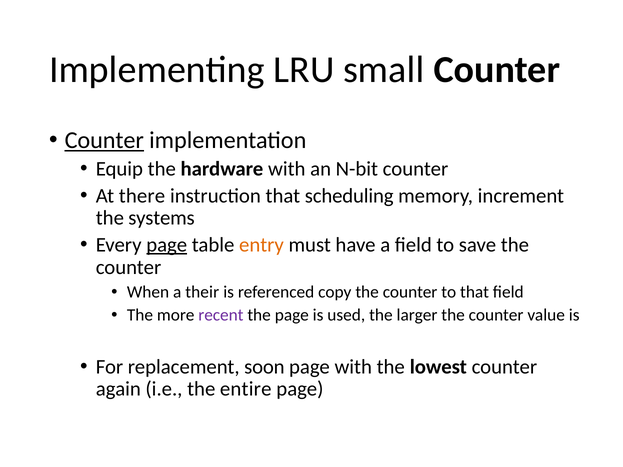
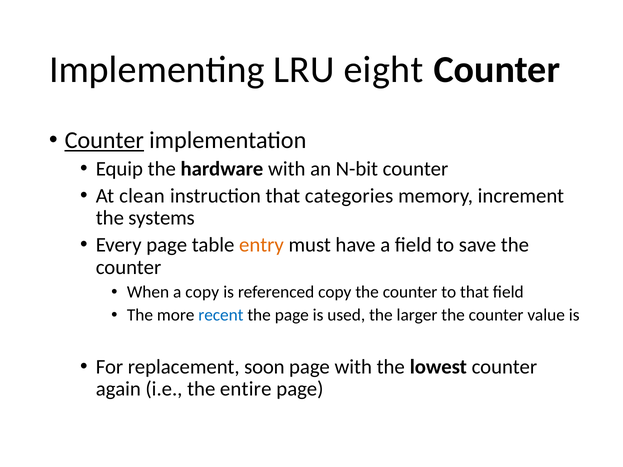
small: small -> eight
there: there -> clean
scheduling: scheduling -> categories
page at (167, 245) underline: present -> none
a their: their -> copy
recent colour: purple -> blue
